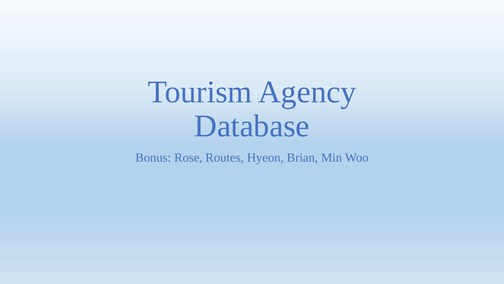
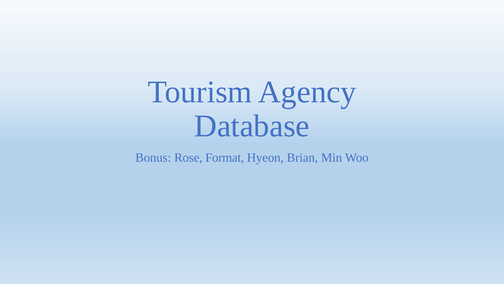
Routes: Routes -> Format
